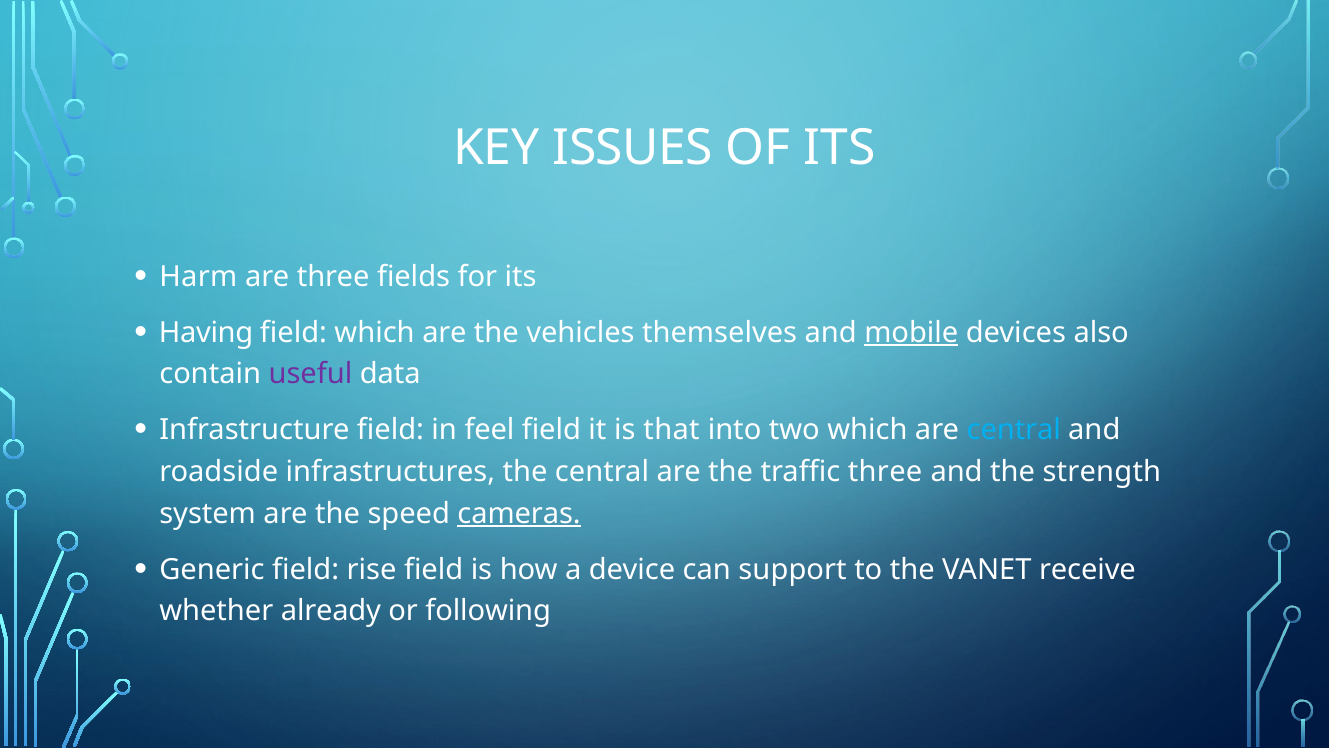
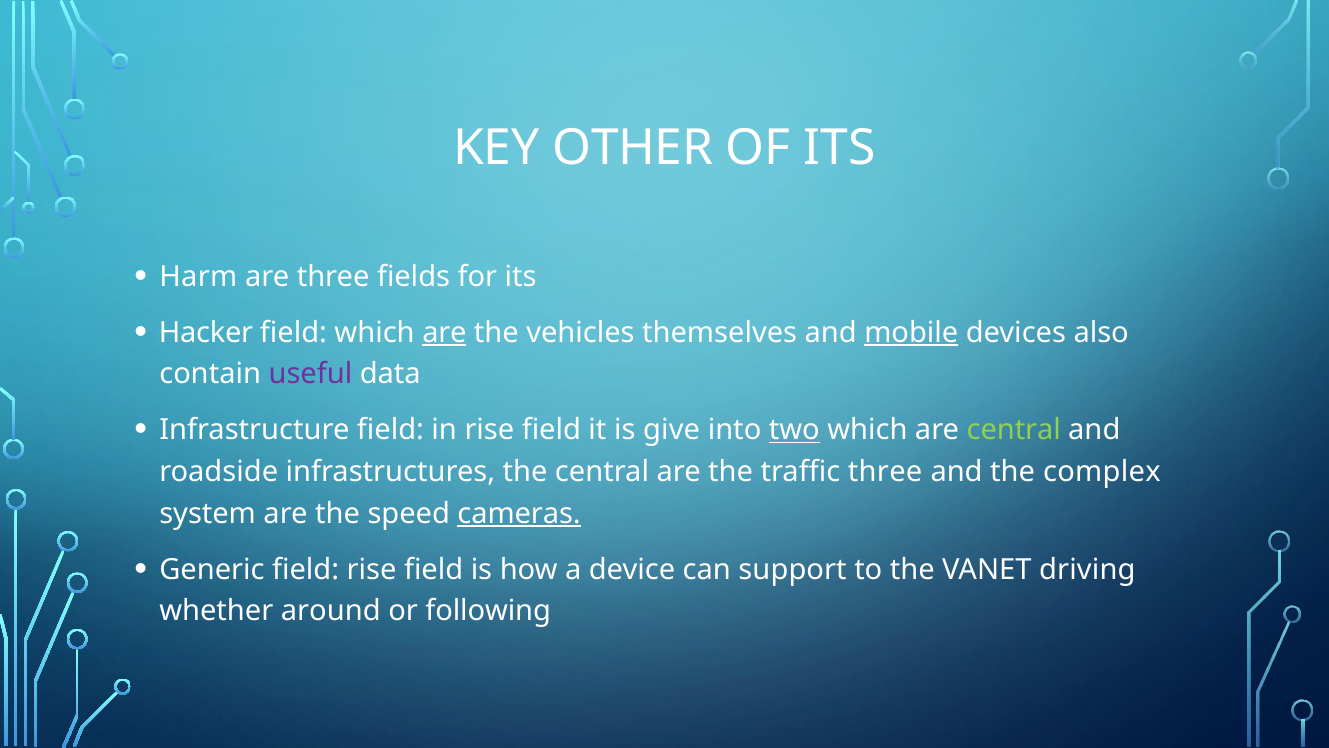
ISSUES: ISSUES -> OTHER
Having: Having -> Hacker
are at (444, 332) underline: none -> present
in feel: feel -> rise
that: that -> give
two underline: none -> present
central at (1014, 430) colour: light blue -> light green
strength: strength -> complex
receive: receive -> driving
already: already -> around
